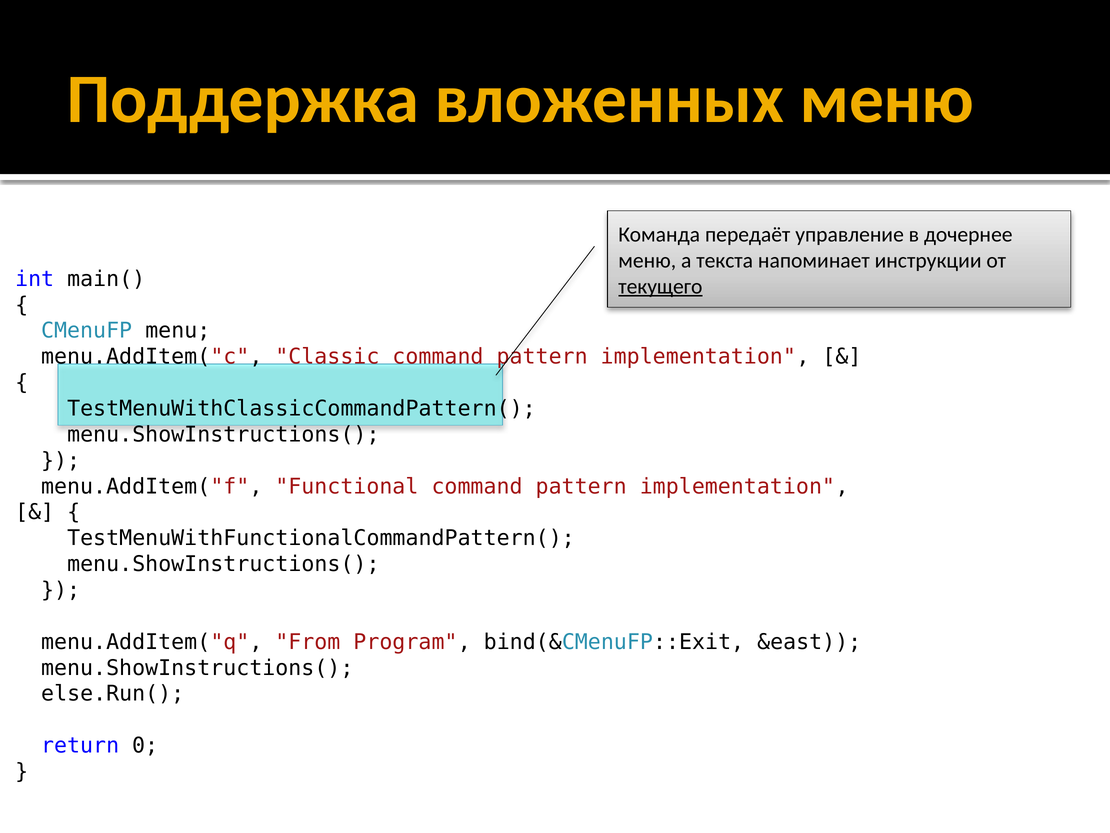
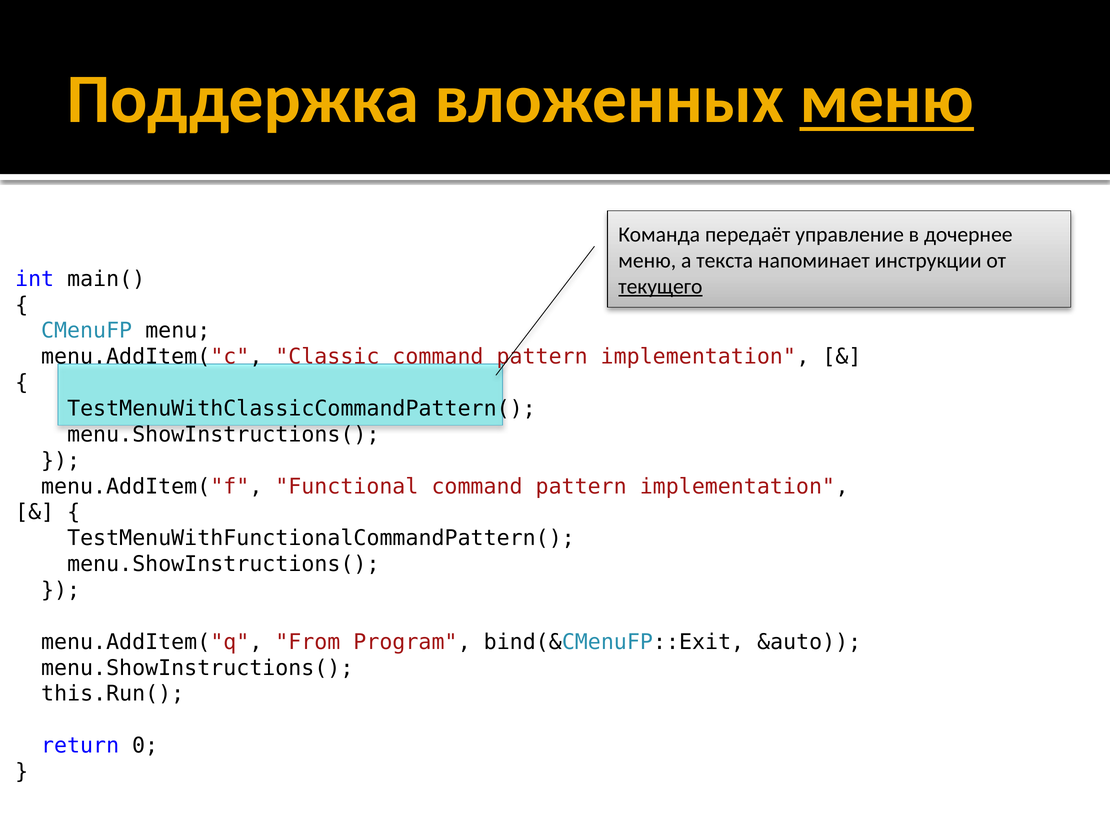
меню at (887, 99) underline: none -> present
&east: &east -> &auto
else.Run(: else.Run( -> this.Run(
